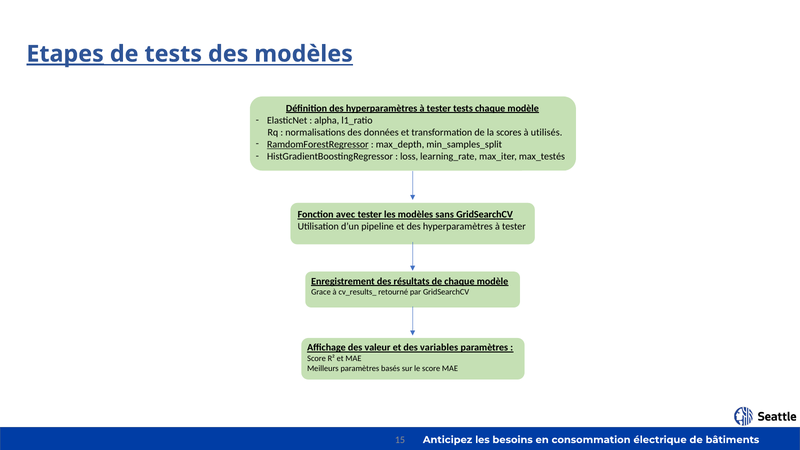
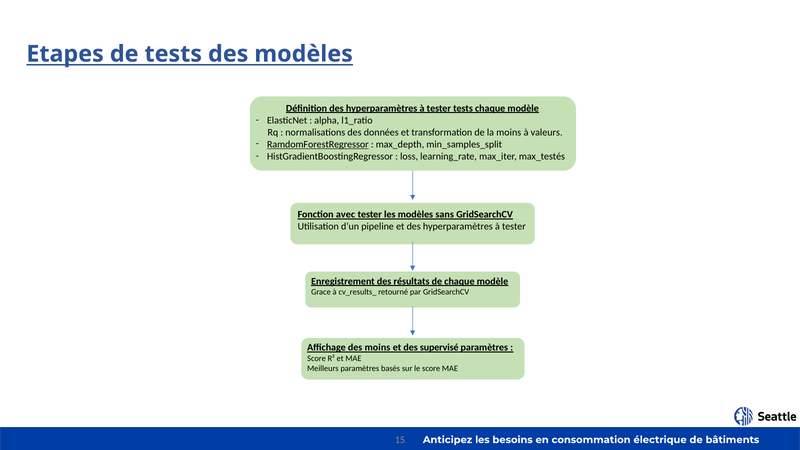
Etapes underline: present -> none
la scores: scores -> moins
utilisés: utilisés -> valeurs
des valeur: valeur -> moins
variables: variables -> supervisé
